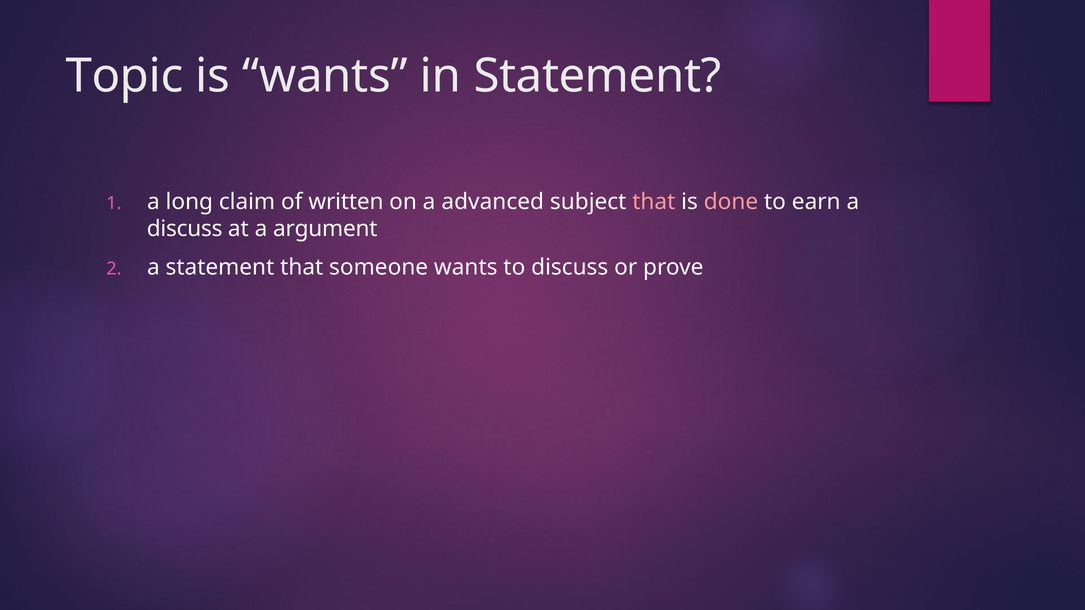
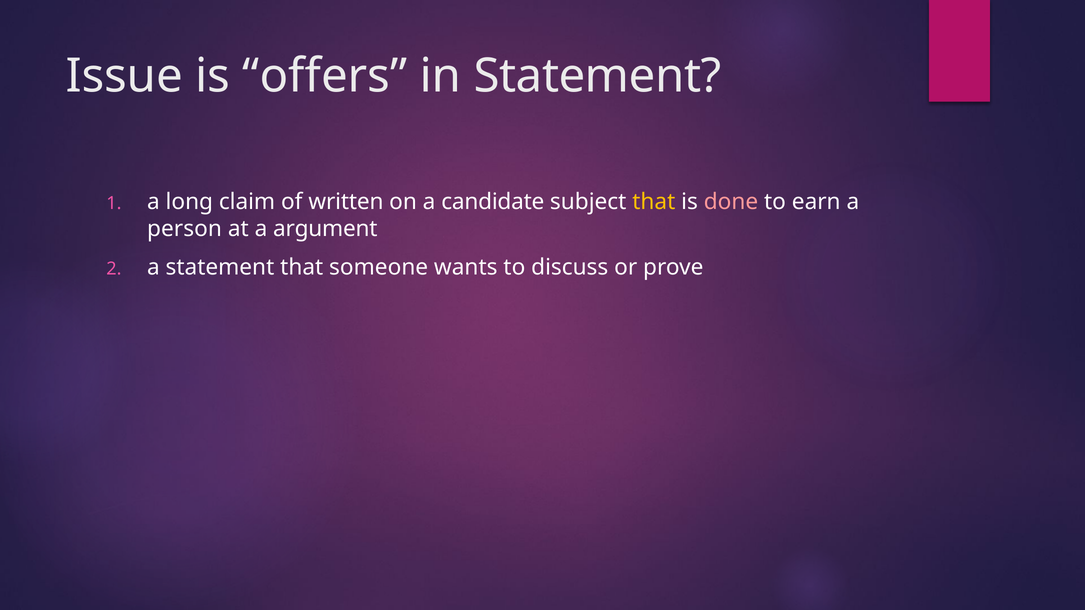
Topic: Topic -> Issue
is wants: wants -> offers
advanced: advanced -> candidate
that at (654, 202) colour: pink -> yellow
discuss at (185, 229): discuss -> person
